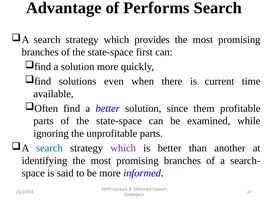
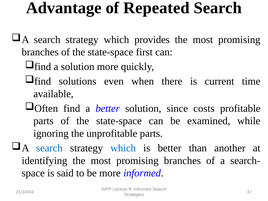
Performs: Performs -> Repeated
them: them -> costs
which at (123, 148) colour: purple -> blue
